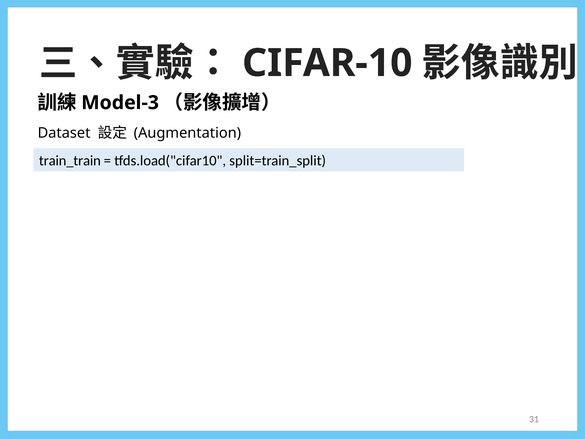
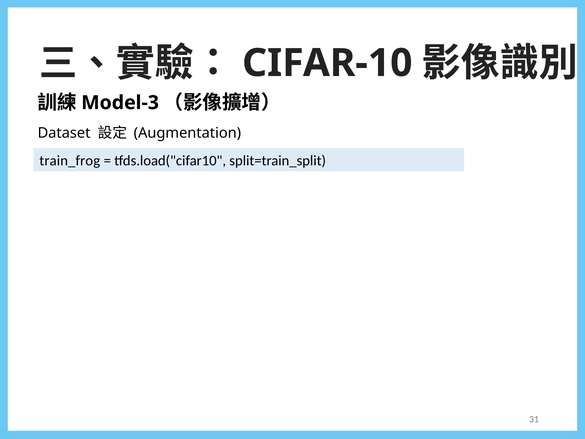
train_train: train_train -> train_frog
